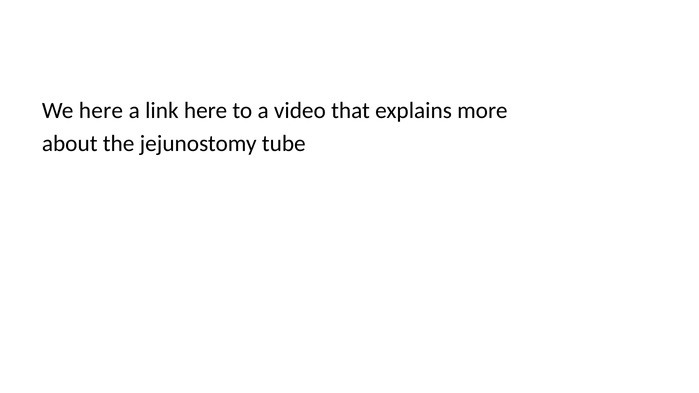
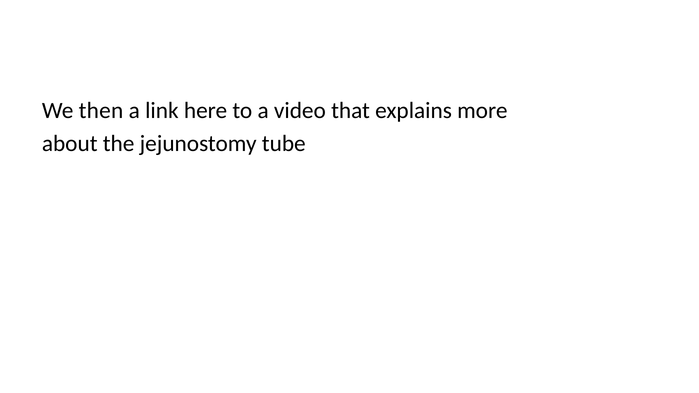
We here: here -> then
